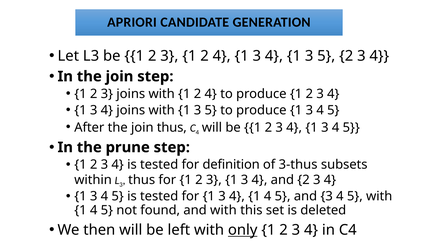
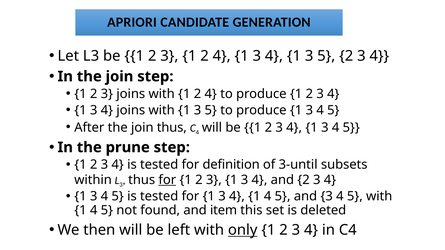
3-thus: 3-thus -> 3-until
for at (167, 180) underline: none -> present
and with: with -> item
